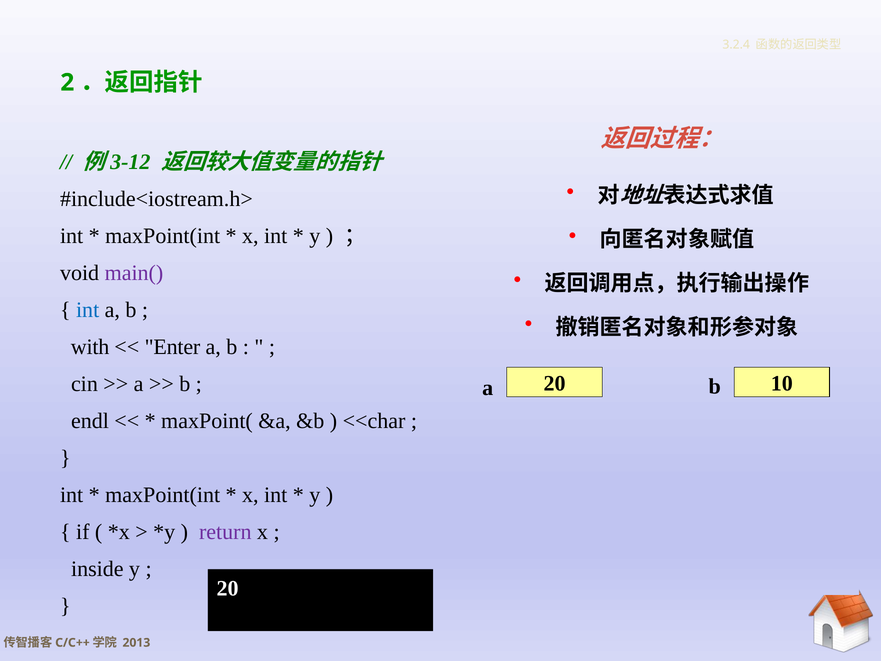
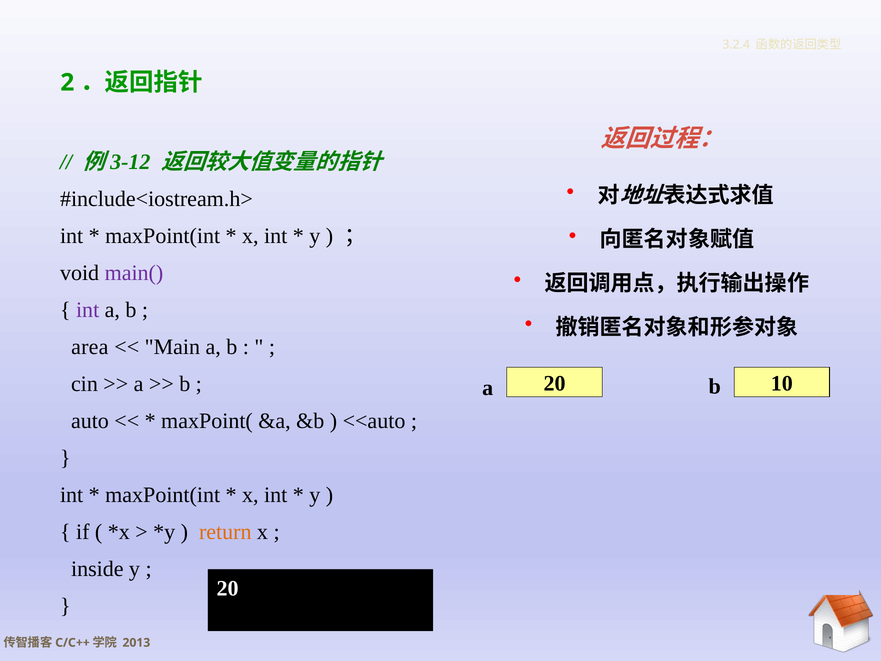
int at (88, 310) colour: blue -> purple
with: with -> area
Enter: Enter -> Main
endl: endl -> auto
<<char: <<char -> <<auto
return colour: purple -> orange
